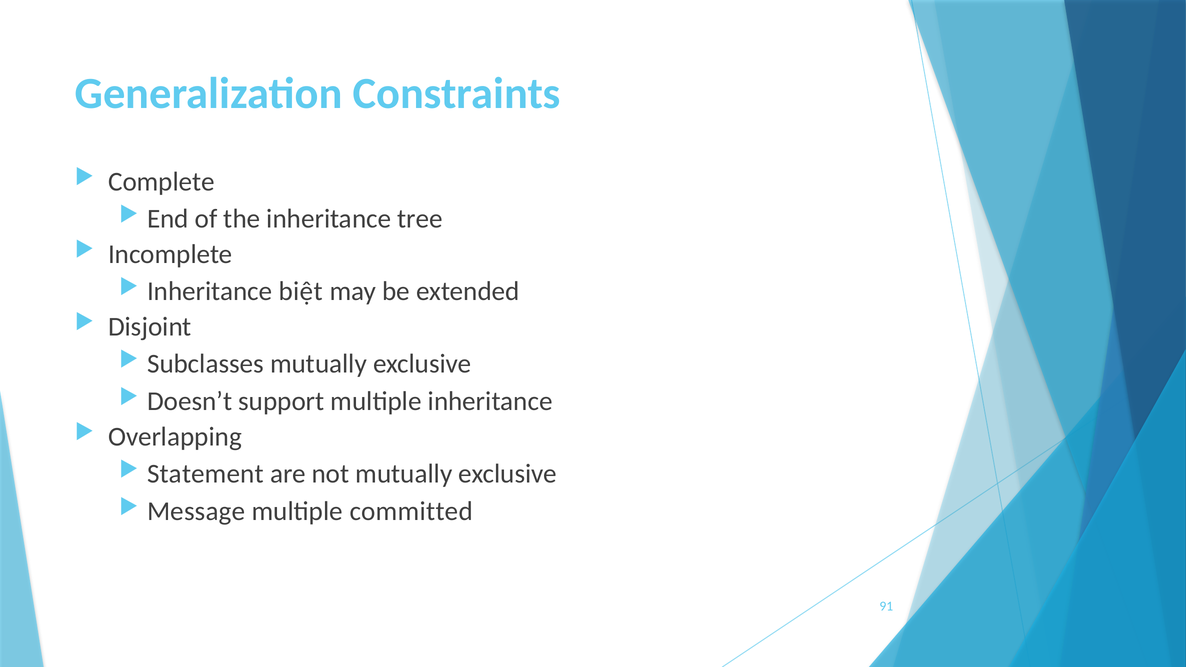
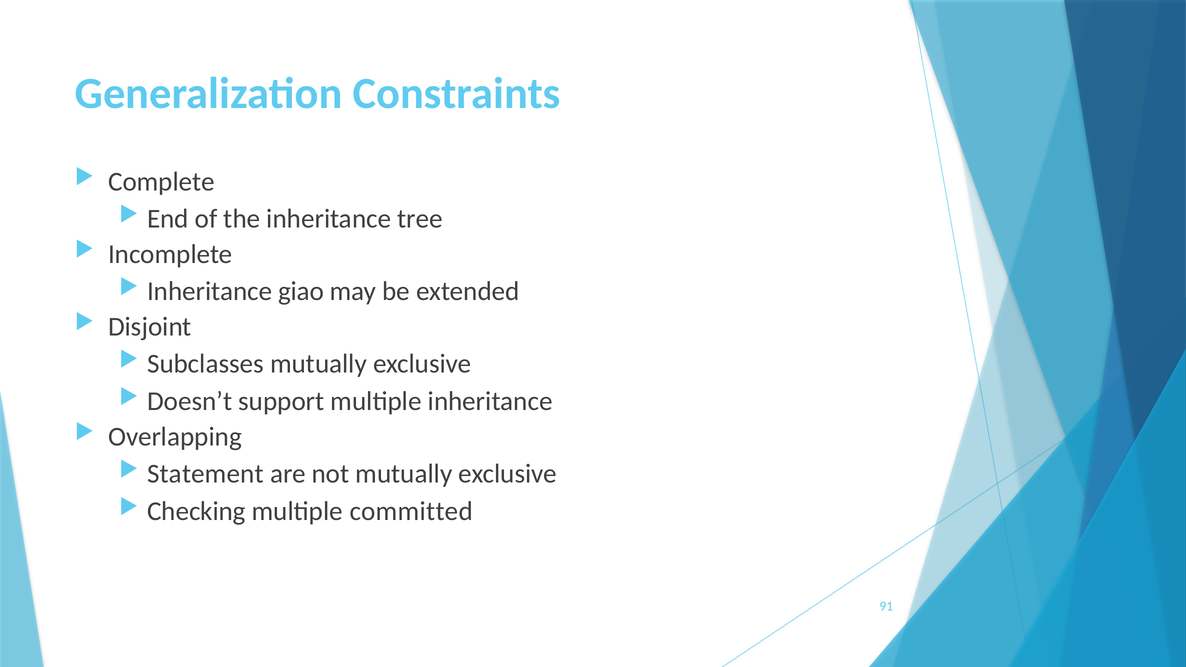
biệt: biệt -> giao
Message: Message -> Checking
